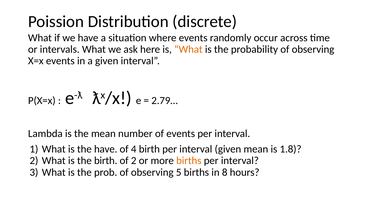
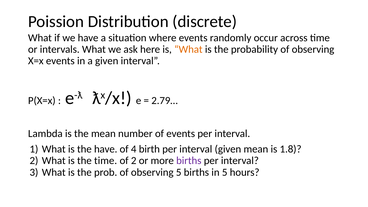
the birth: birth -> time
births at (189, 161) colour: orange -> purple
in 8: 8 -> 5
